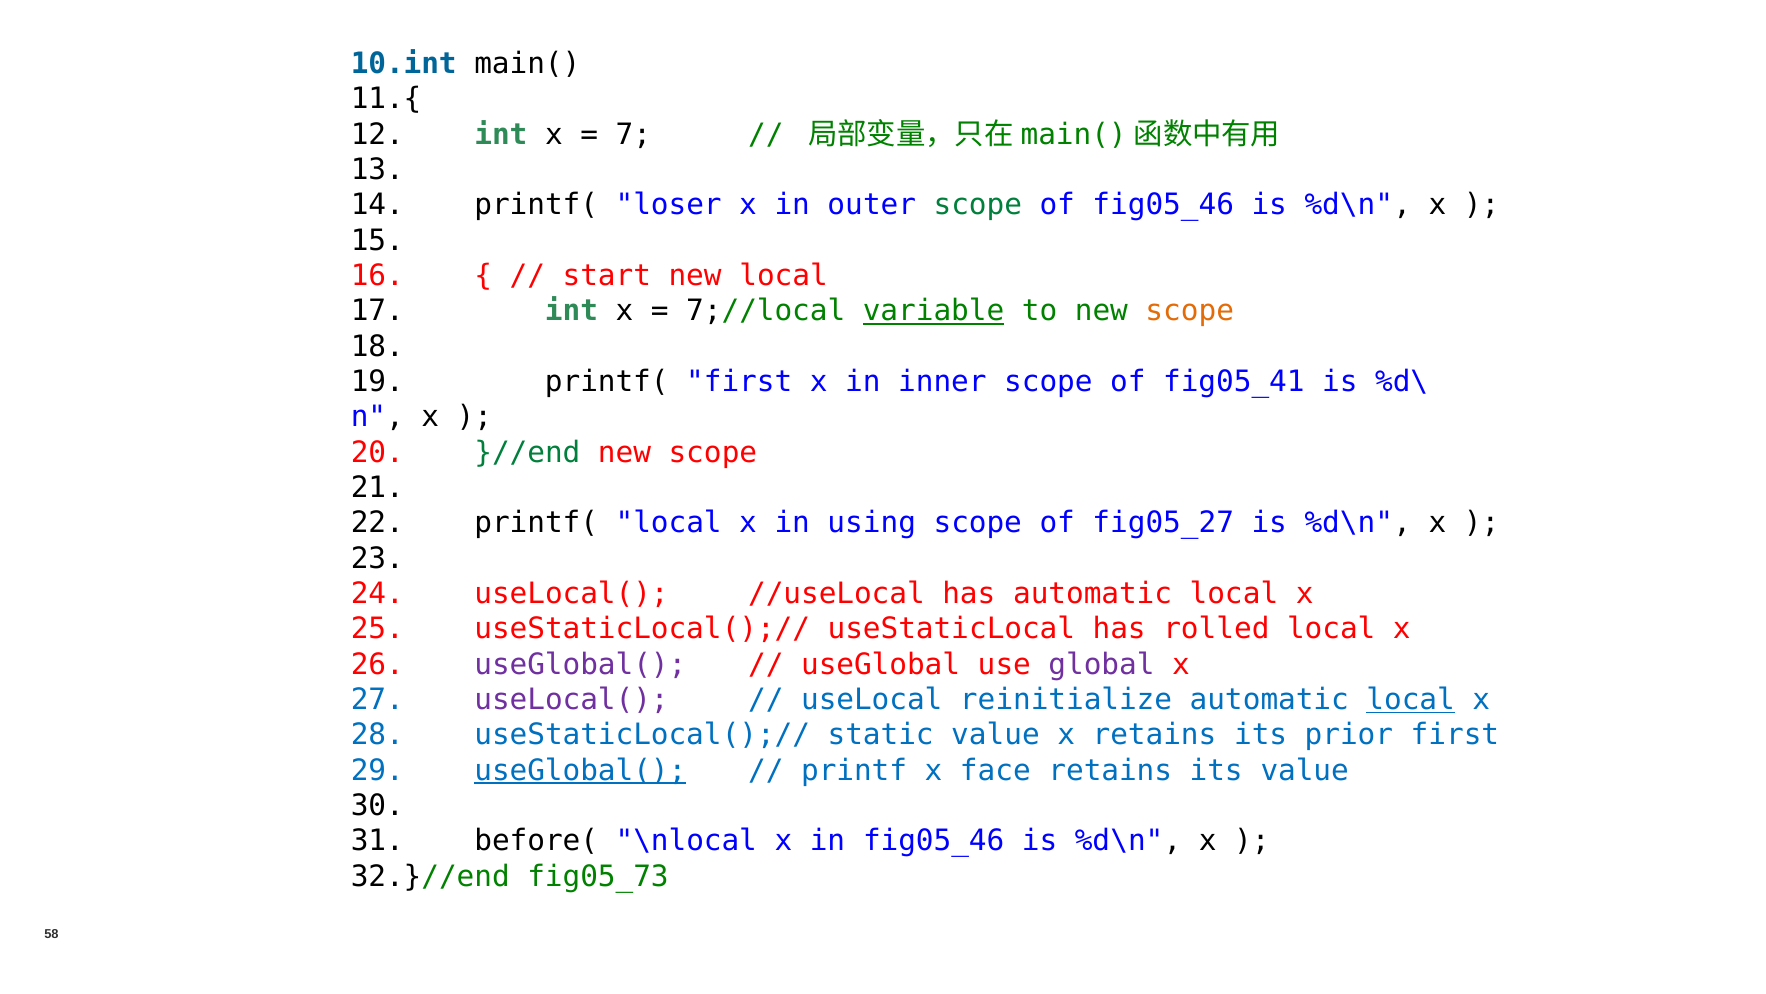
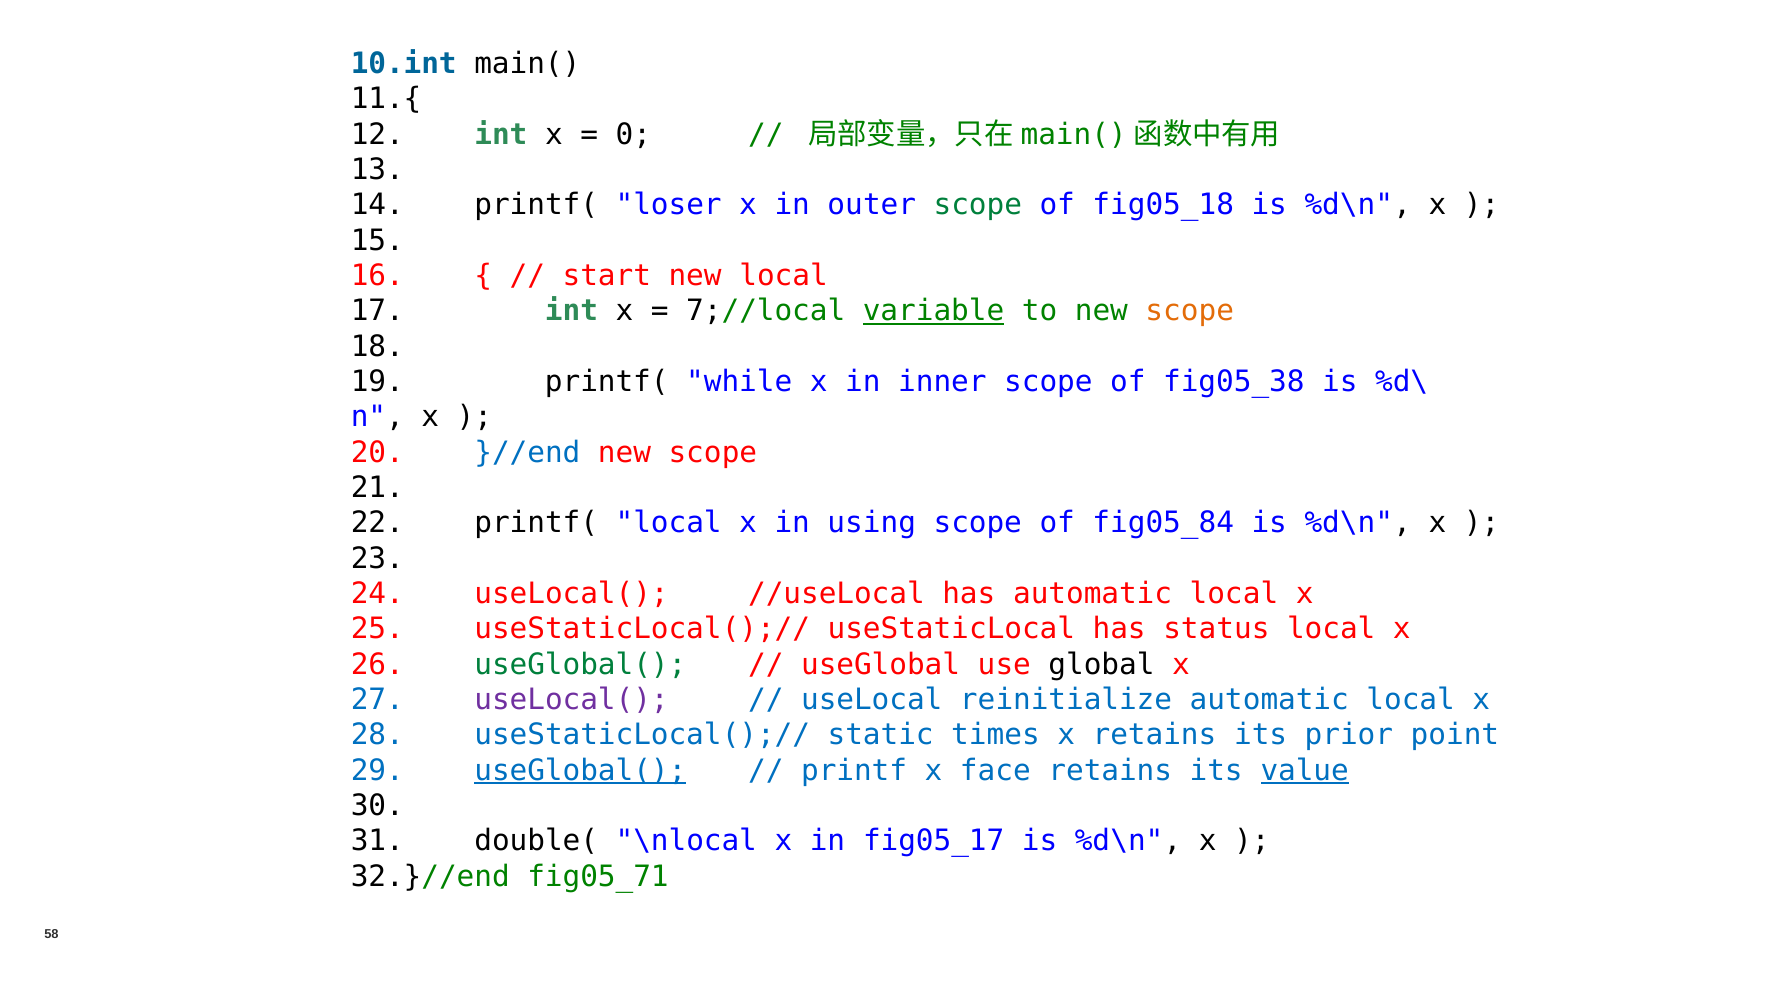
7: 7 -> 0
of fig05_46: fig05_46 -> fig05_18
printf( first: first -> while
fig05_41: fig05_41 -> fig05_38
}//end colour: green -> blue
fig05_27: fig05_27 -> fig05_84
rolled: rolled -> status
useGlobal( at (580, 664) colour: purple -> green
global colour: purple -> black
local at (1411, 699) underline: present -> none
static value: value -> times
prior first: first -> point
value at (1305, 770) underline: none -> present
before(: before( -> double(
in fig05_46: fig05_46 -> fig05_17
fig05_73: fig05_73 -> fig05_71
